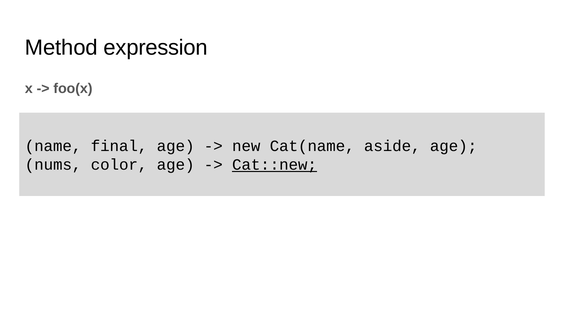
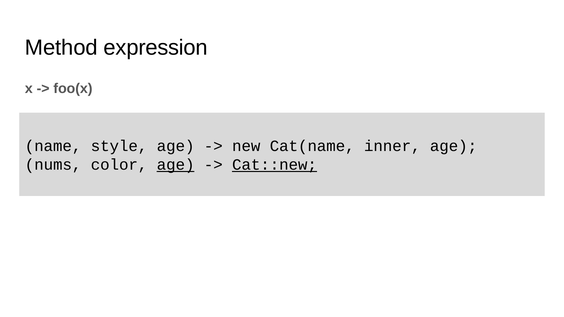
final: final -> style
aside: aside -> inner
age at (176, 165) underline: none -> present
